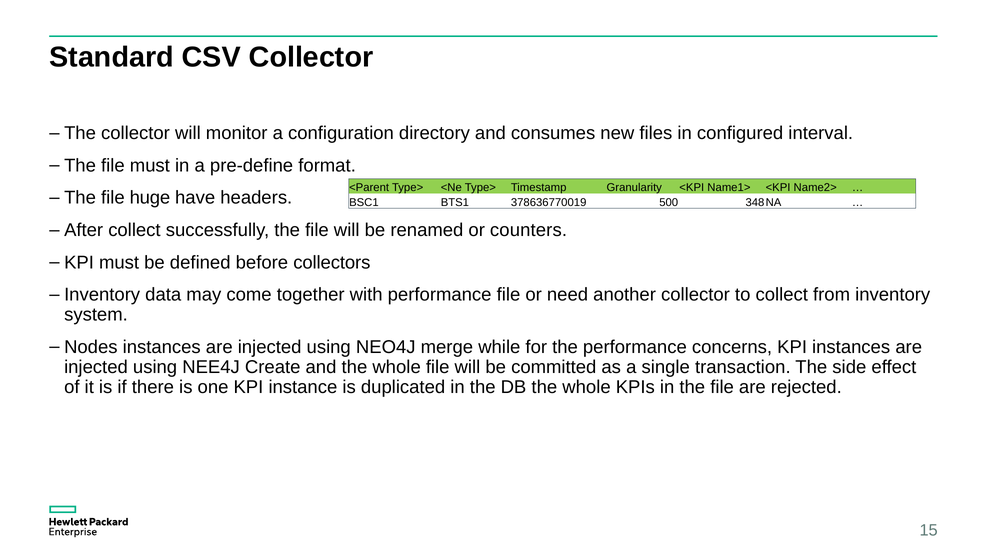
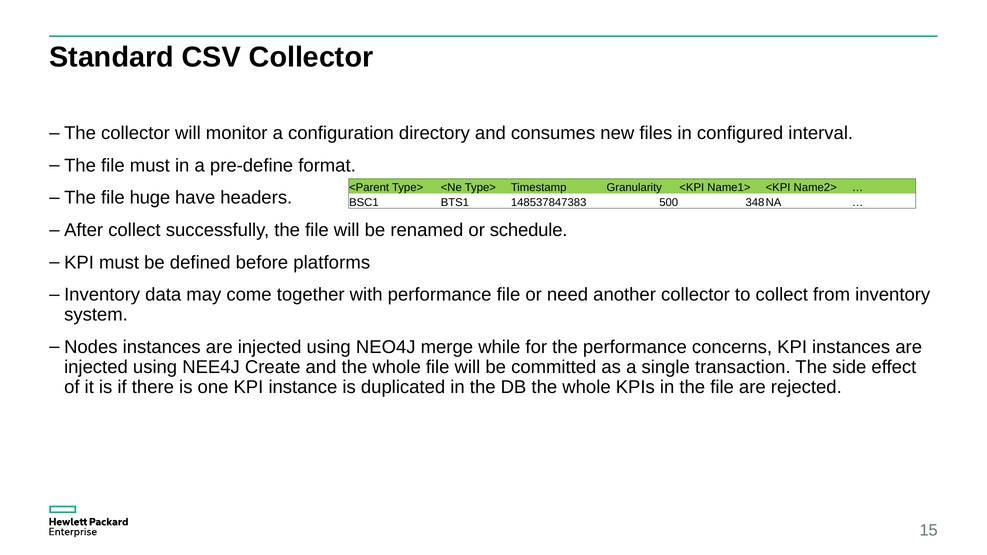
378636770019: 378636770019 -> 148537847383
counters: counters -> schedule
collectors: collectors -> platforms
